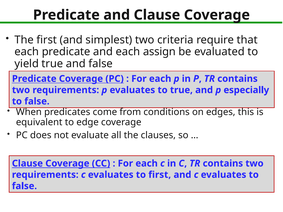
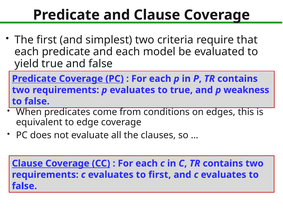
assign: assign -> model
especially: especially -> weakness
